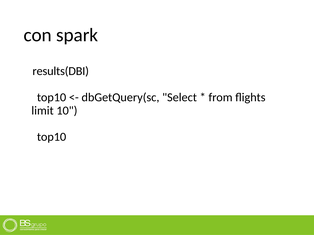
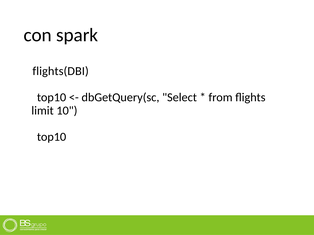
results(DBI: results(DBI -> flights(DBI
